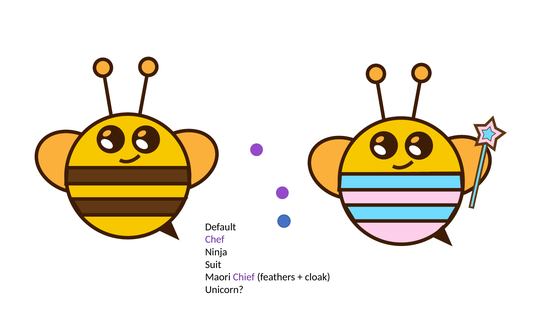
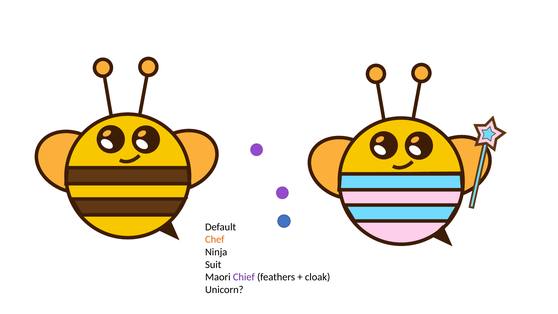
Chef colour: purple -> orange
